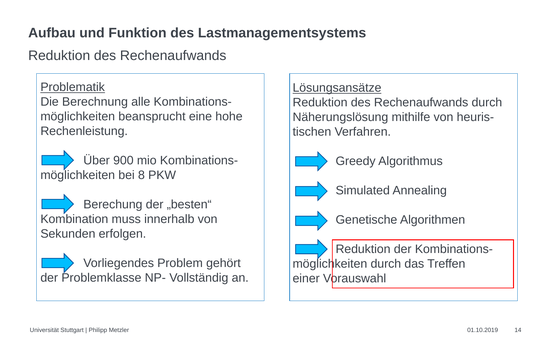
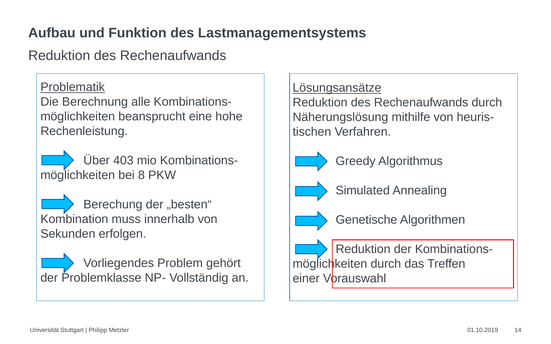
900: 900 -> 403
